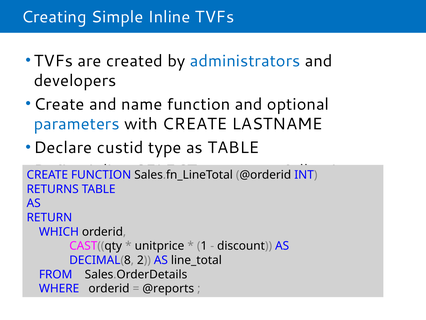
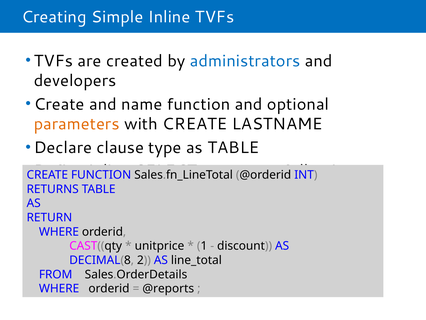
parameters colour: blue -> orange
custid: custid -> clause
WHICH at (59, 231): WHICH -> WHERE
